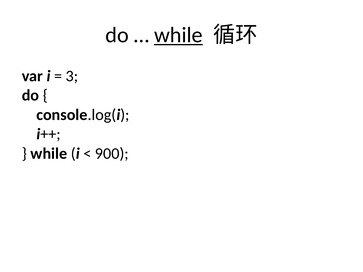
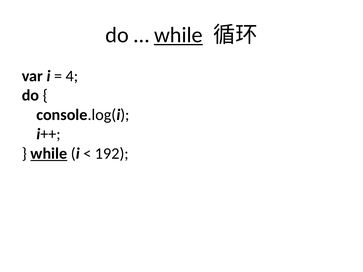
3: 3 -> 4
while at (49, 154) underline: none -> present
900: 900 -> 192
